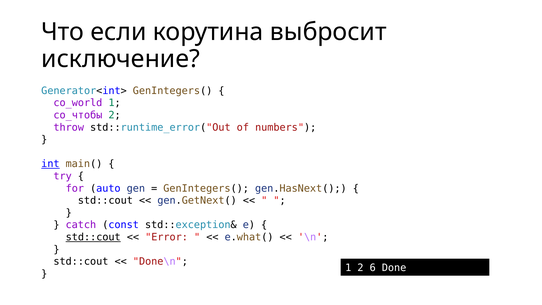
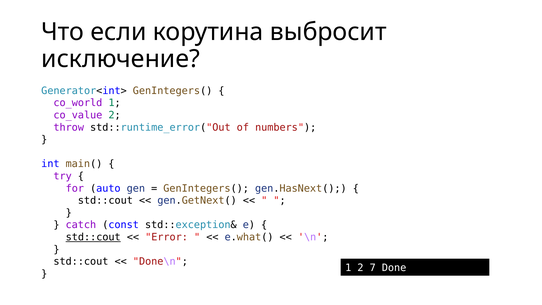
co_чтобы: co_чтобы -> co_value
int underline: present -> none
6: 6 -> 7
